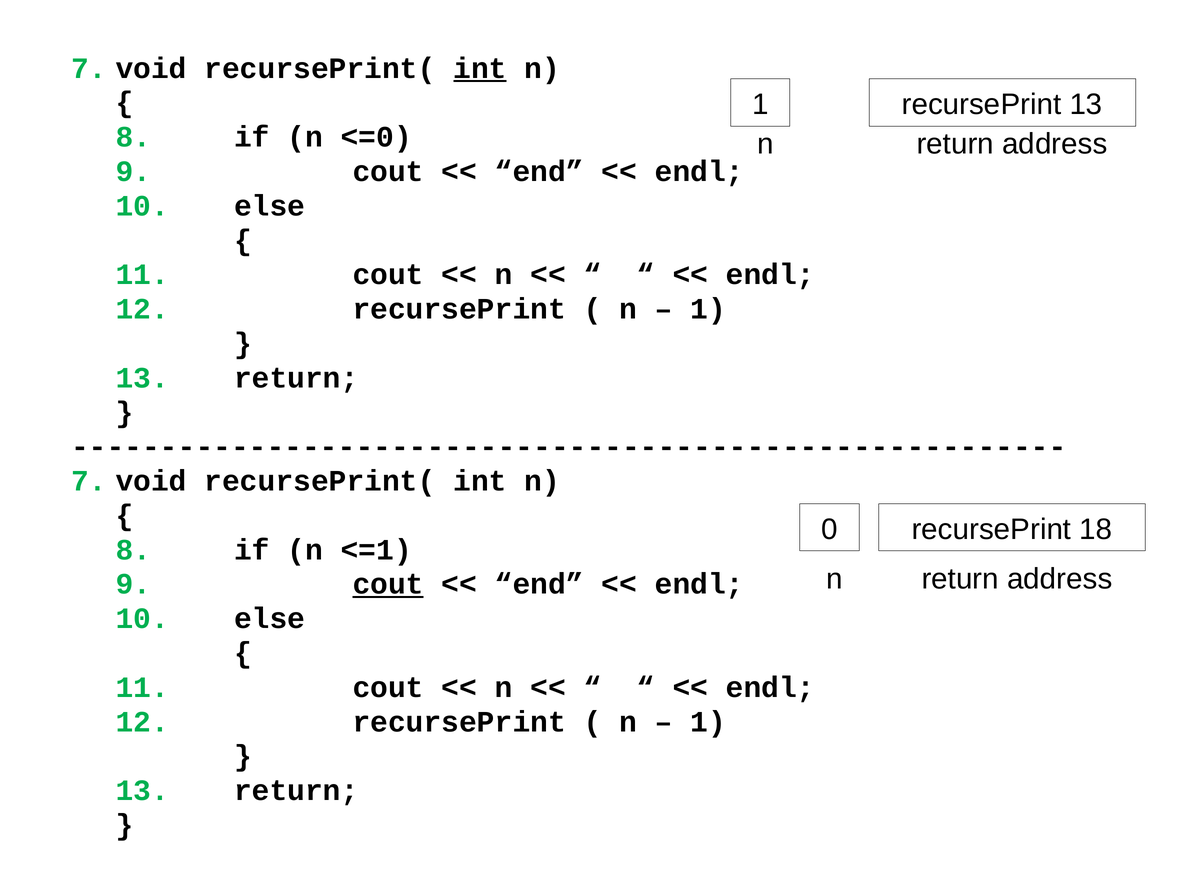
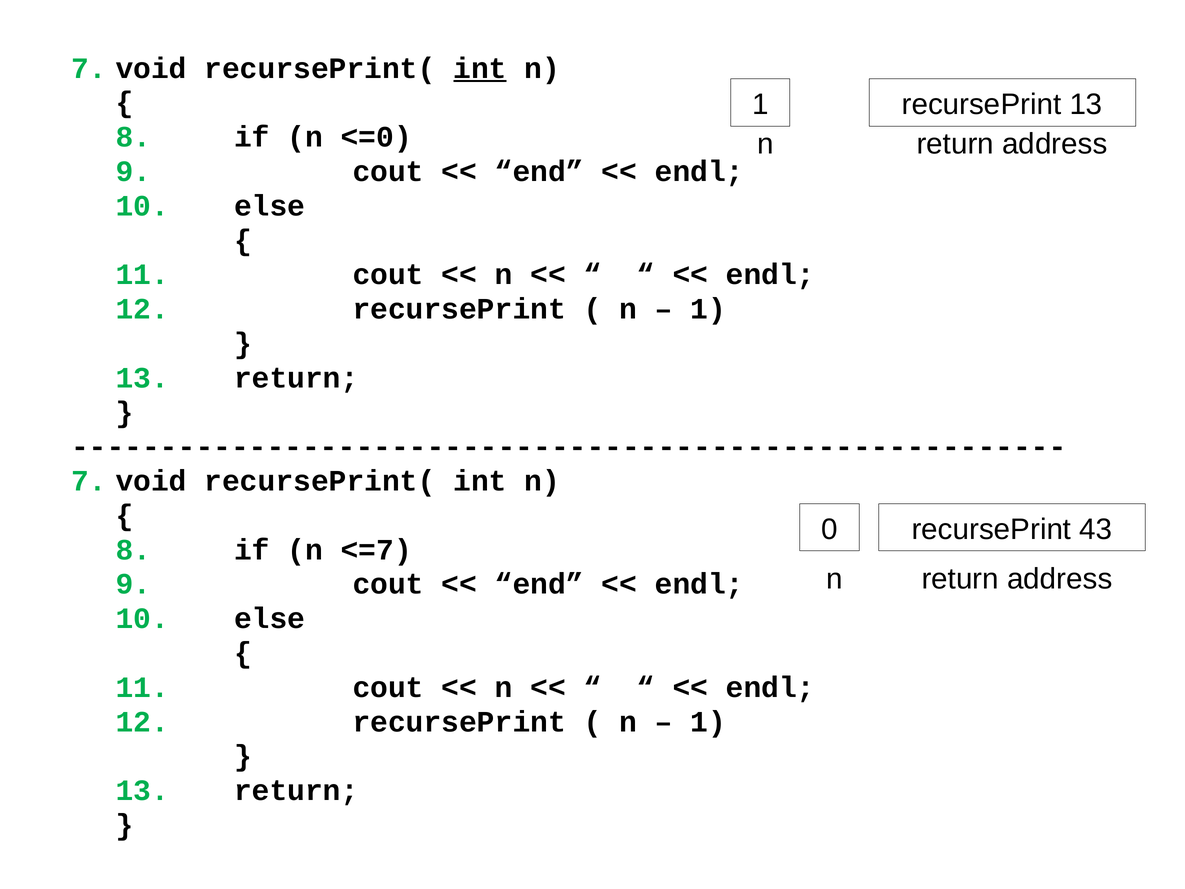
18: 18 -> 43
<=1: <=1 -> <=7
cout at (388, 584) underline: present -> none
